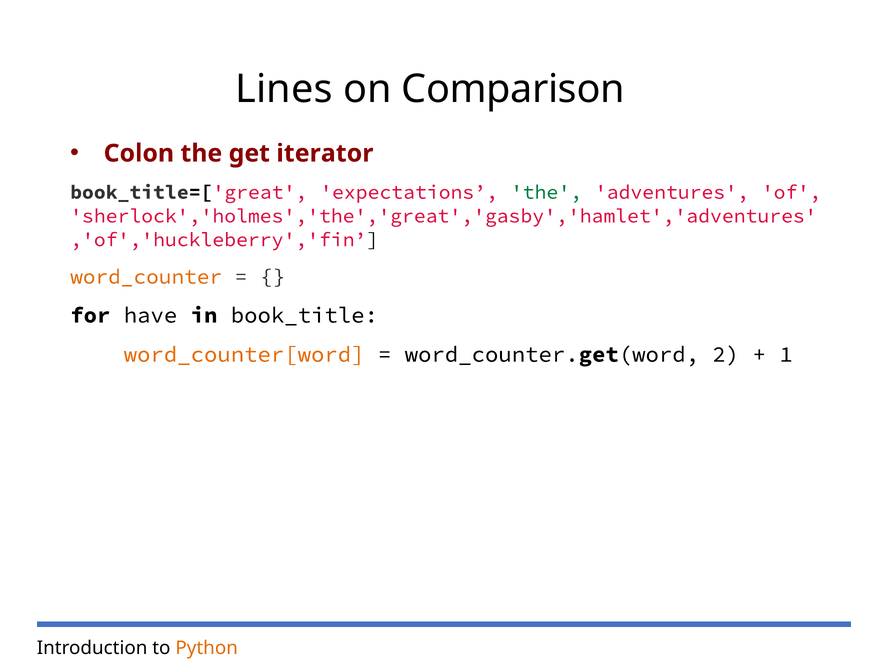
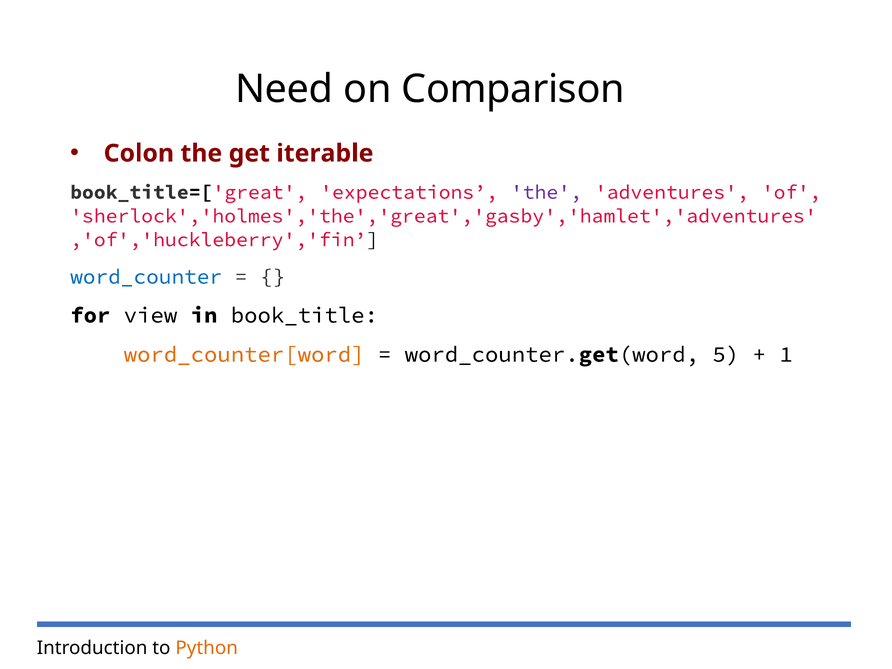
Lines: Lines -> Need
iterator: iterator -> iterable
the at (546, 192) colour: green -> purple
word_counter colour: orange -> blue
have: have -> view
2: 2 -> 5
